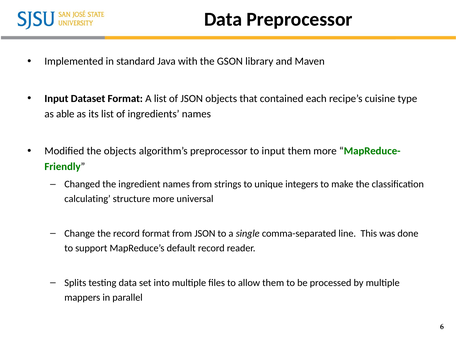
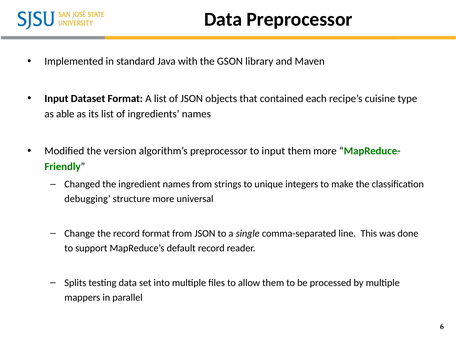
the objects: objects -> version
calculating: calculating -> debugging
